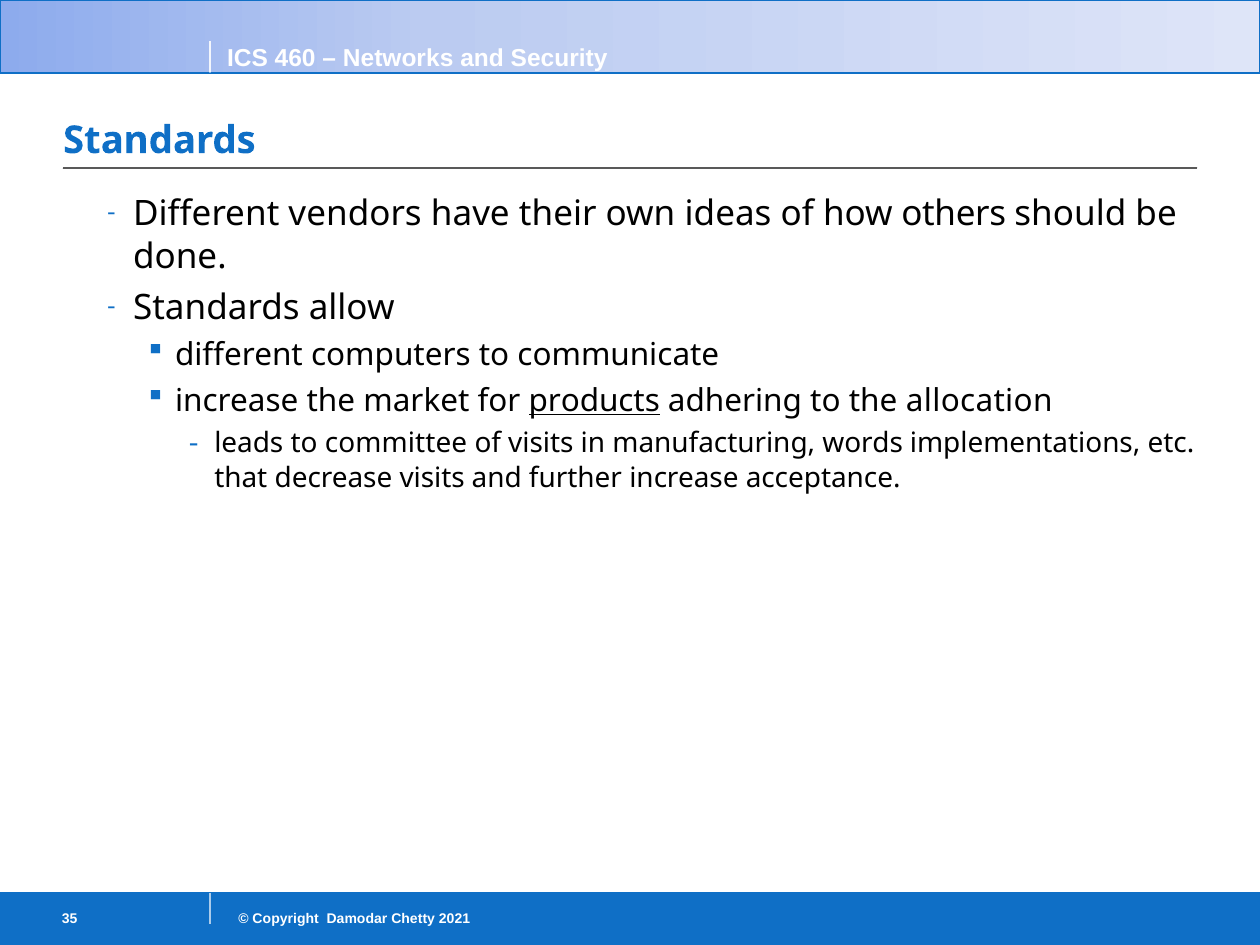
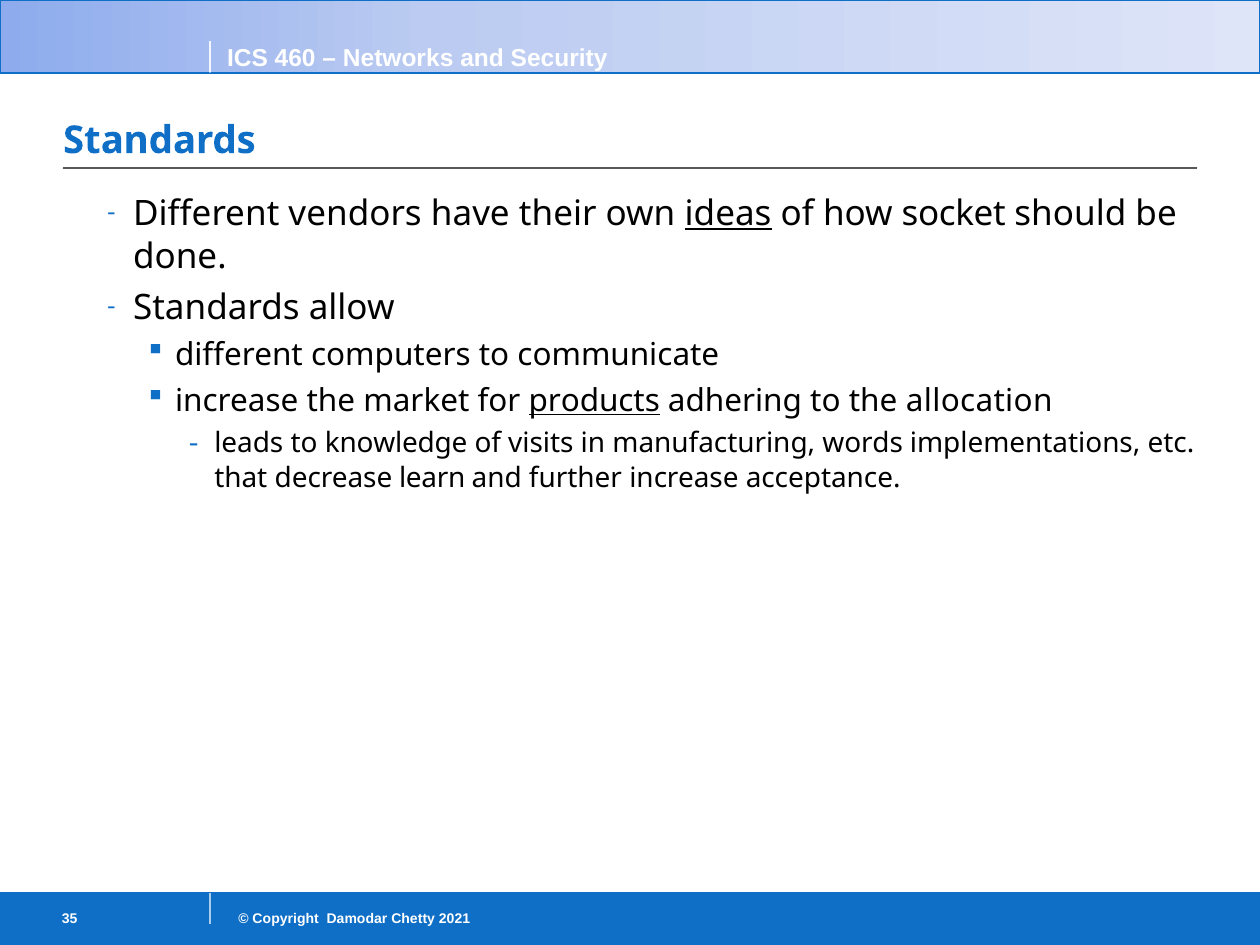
ideas underline: none -> present
others: others -> socket
committee: committee -> knowledge
decrease visits: visits -> learn
